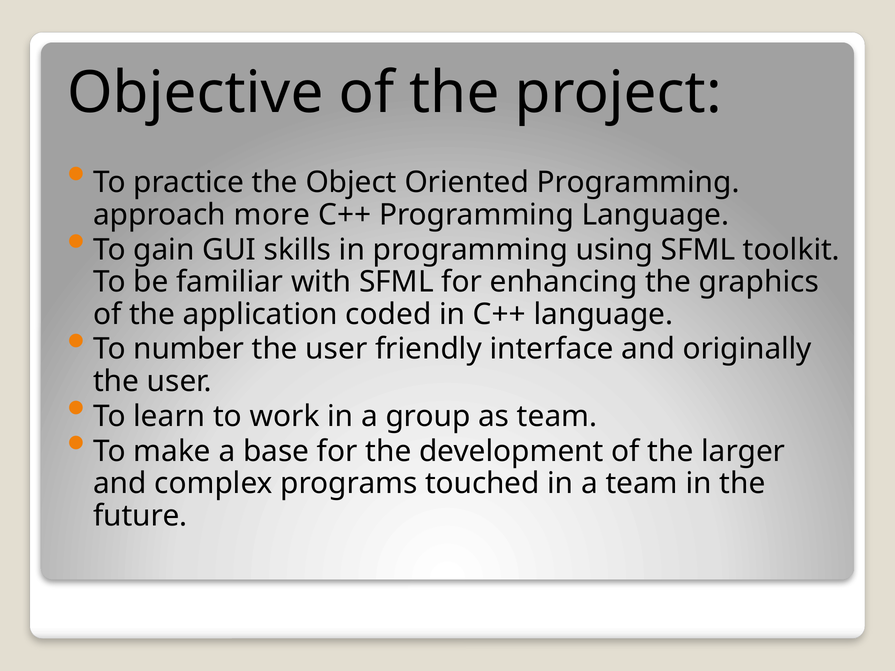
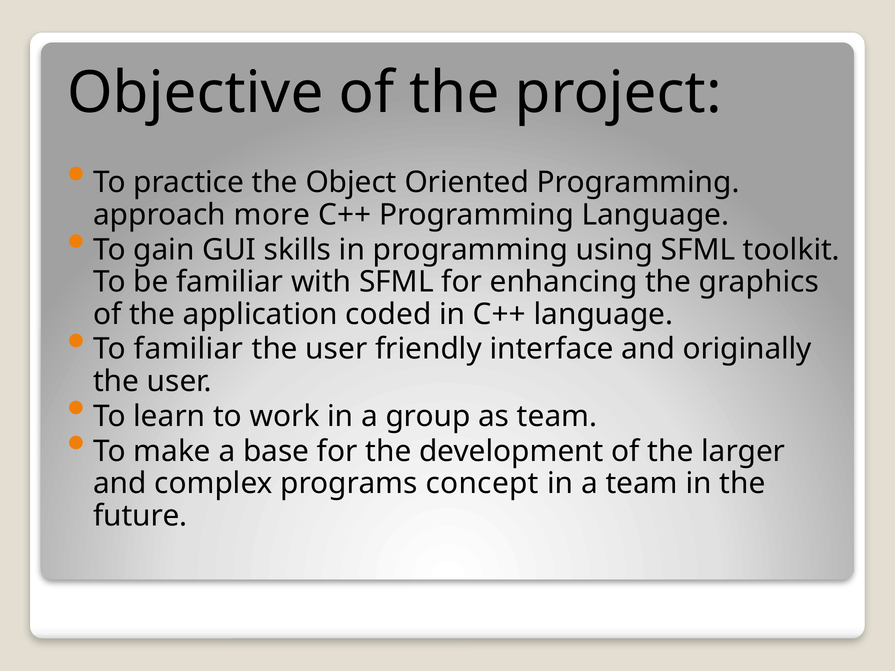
To number: number -> familiar
touched: touched -> concept
